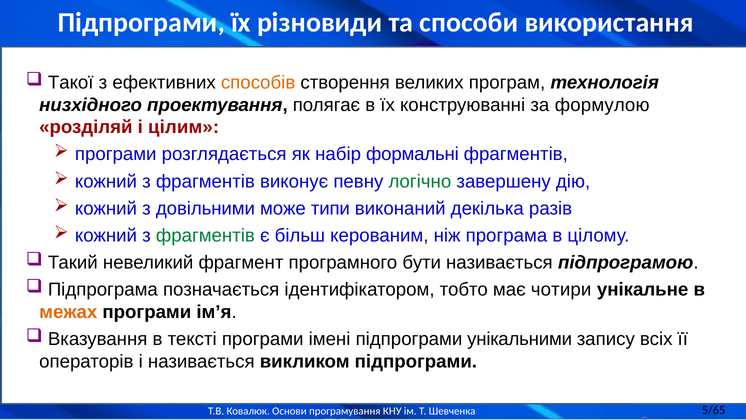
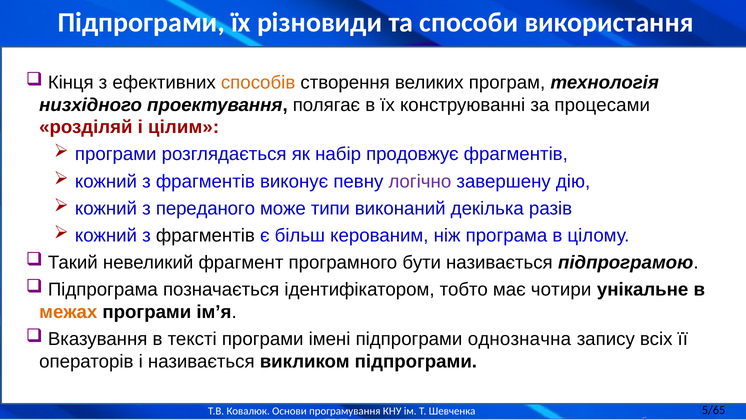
Такої: Такої -> Кінця
формулою: формулою -> процесами
формальні: формальні -> продовжує
логічно colour: green -> purple
довільними: довільними -> переданого
фрагментів at (205, 235) colour: green -> black
унікальними: унікальними -> однозначна
